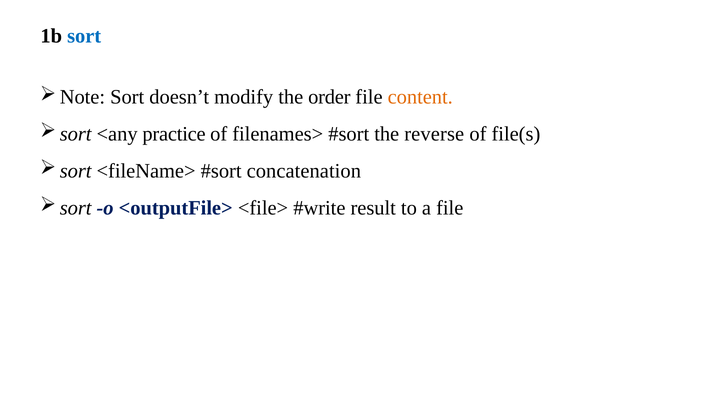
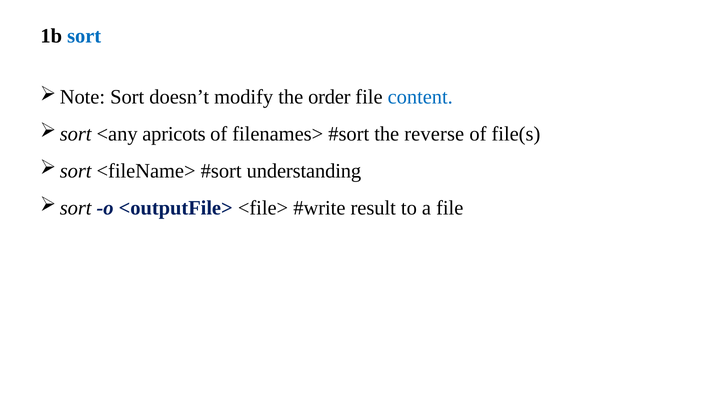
content colour: orange -> blue
practice: practice -> apricots
concatenation: concatenation -> understanding
